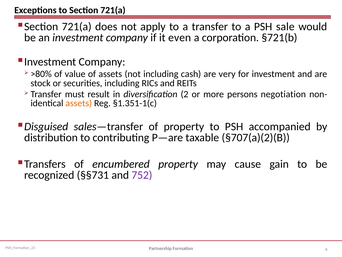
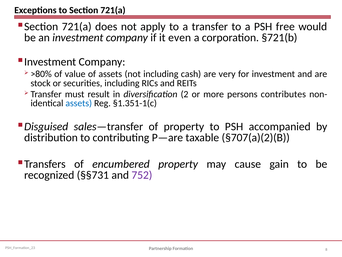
sale: sale -> free
negotiation: negotiation -> contributes
assets at (79, 103) colour: orange -> blue
